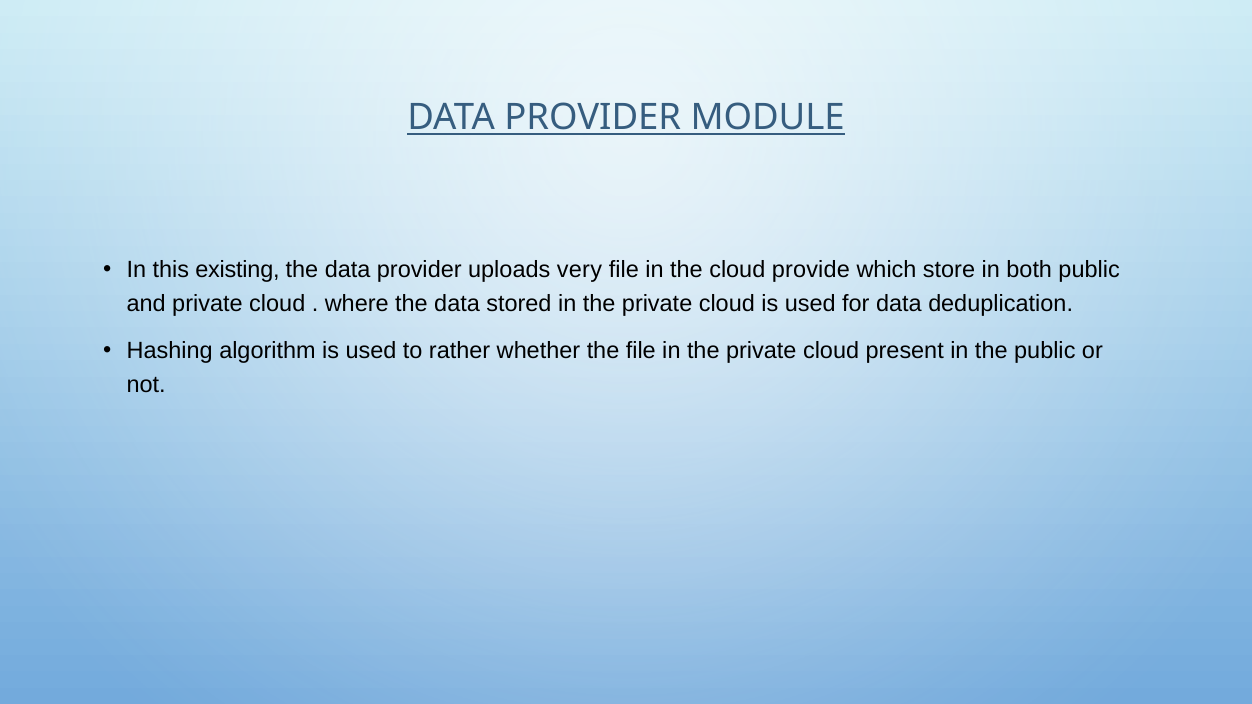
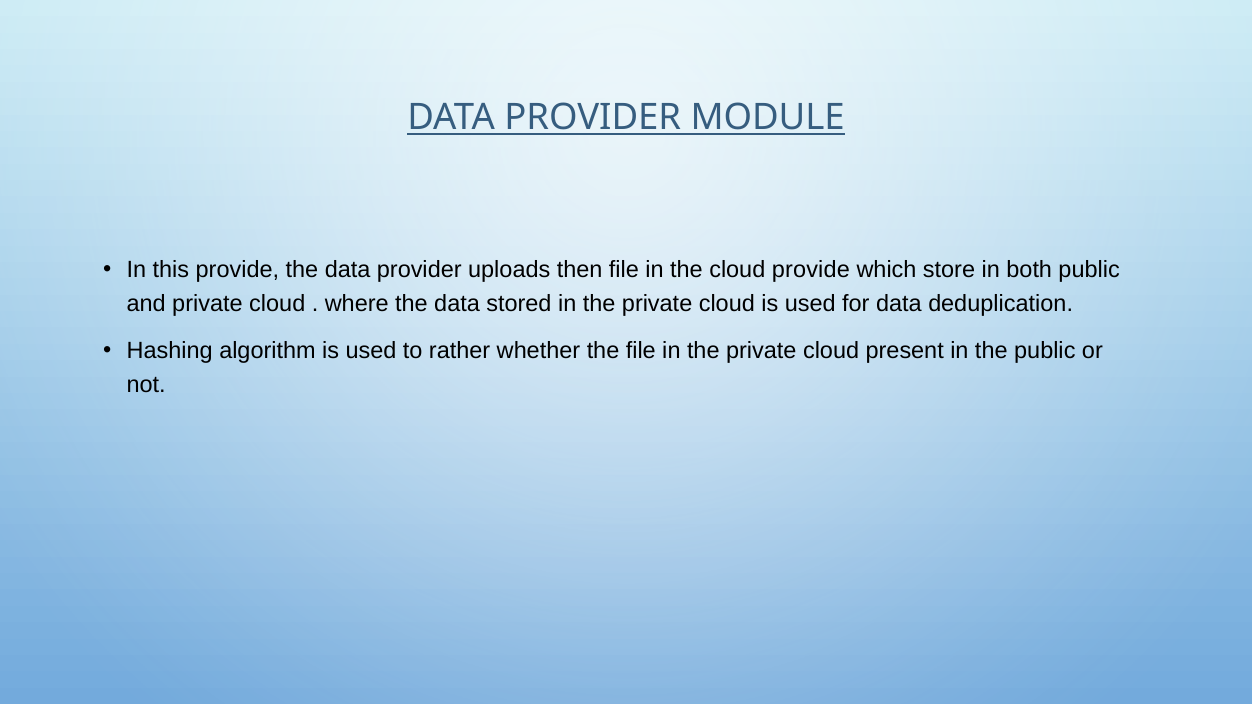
this existing: existing -> provide
very: very -> then
